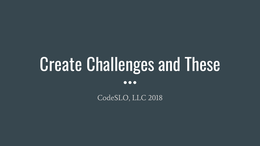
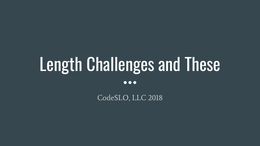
Create: Create -> Length
